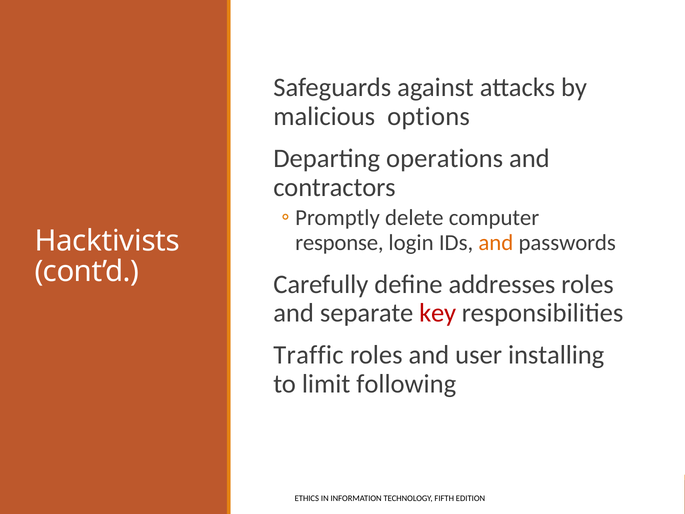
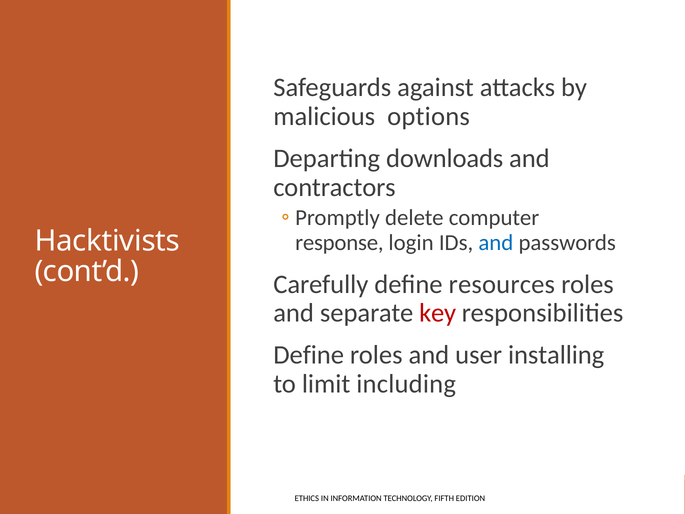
operations: operations -> downloads
and at (496, 242) colour: orange -> blue
addresses: addresses -> resources
Traffic at (308, 355): Traffic -> Define
following: following -> including
